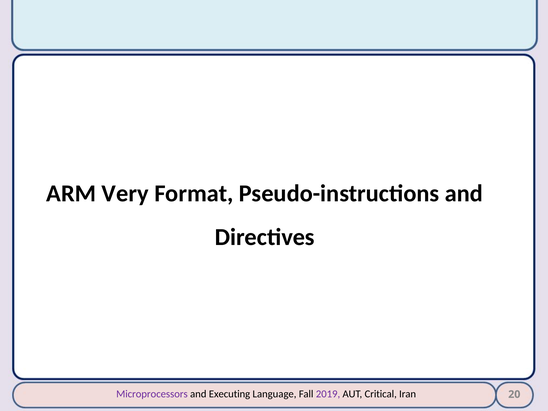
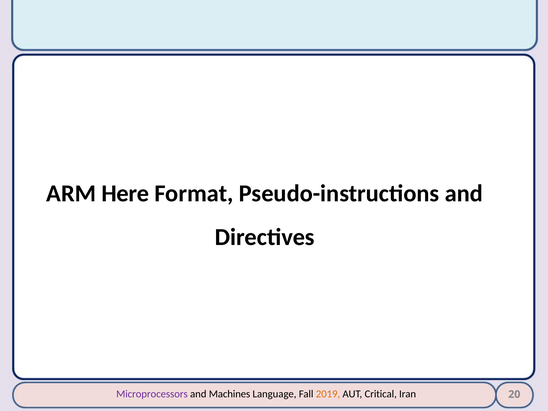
Very: Very -> Here
Executing: Executing -> Machines
2019 colour: purple -> orange
